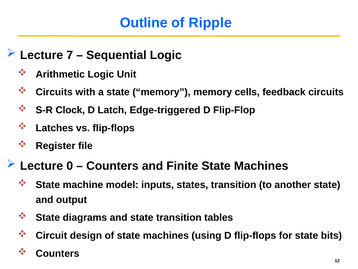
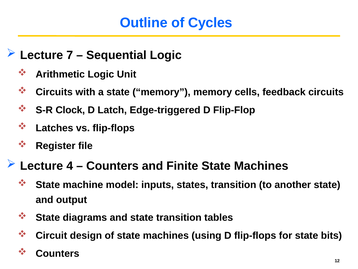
Ripple: Ripple -> Cycles
0: 0 -> 4
